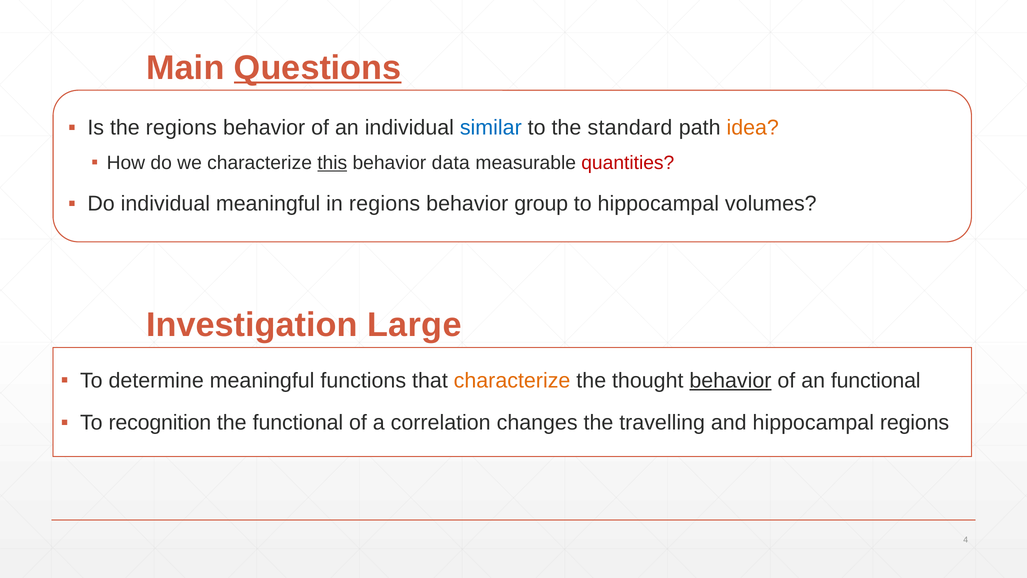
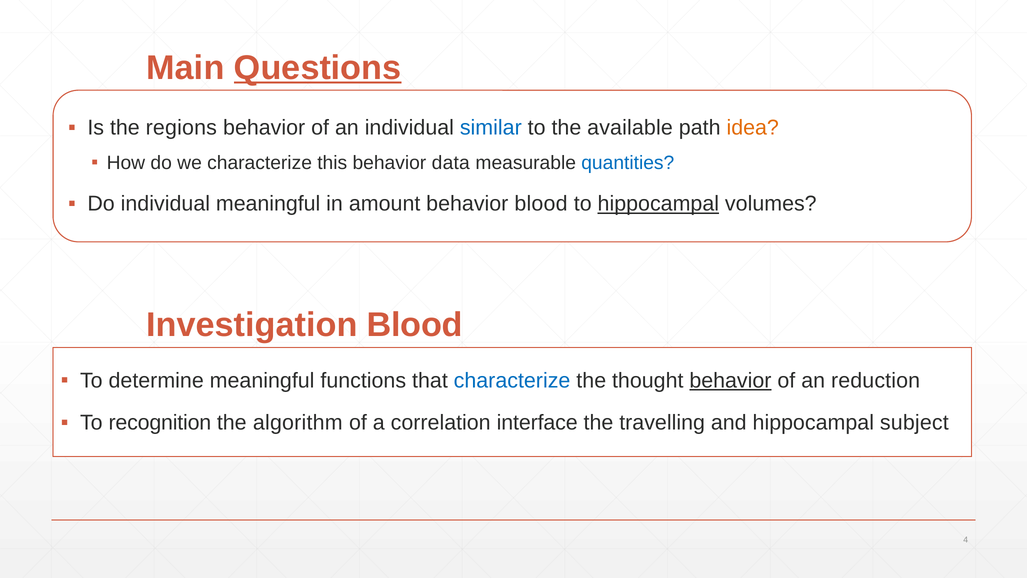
standard: standard -> available
this underline: present -> none
quantities colour: red -> blue
in regions: regions -> amount
behavior group: group -> blood
hippocampal at (658, 204) underline: none -> present
Investigation Large: Large -> Blood
characterize at (512, 380) colour: orange -> blue
an functional: functional -> reduction
the functional: functional -> algorithm
changes: changes -> interface
hippocampal regions: regions -> subject
